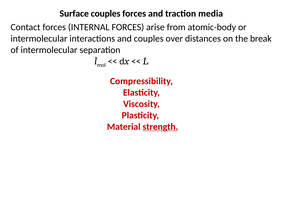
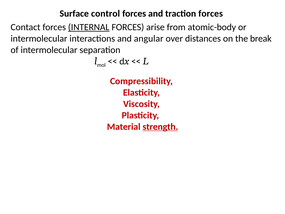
Surface couples: couples -> control
traction media: media -> forces
INTERNAL underline: none -> present
and couples: couples -> angular
